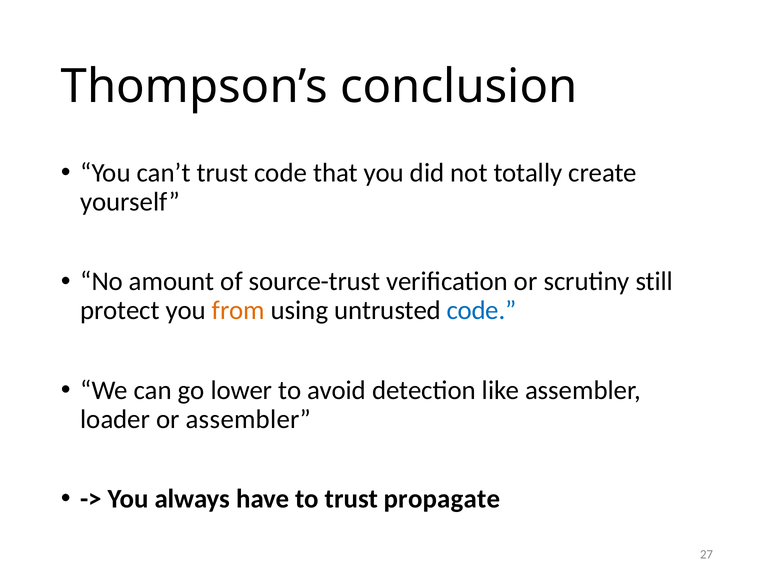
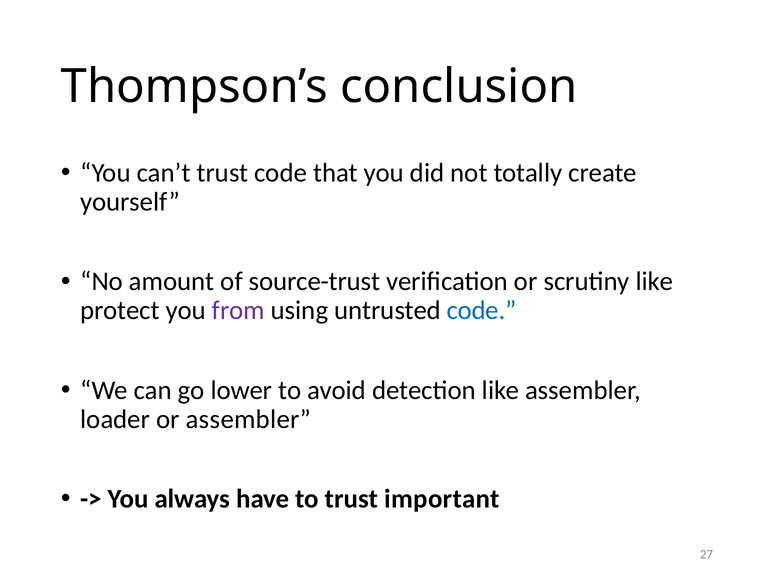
scrutiny still: still -> like
from colour: orange -> purple
propagate: propagate -> important
